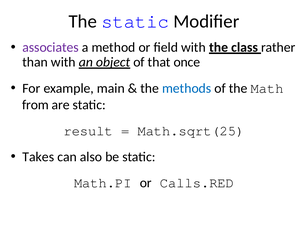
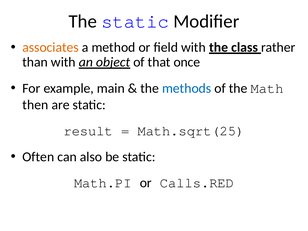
associates colour: purple -> orange
from: from -> then
Takes: Takes -> Often
